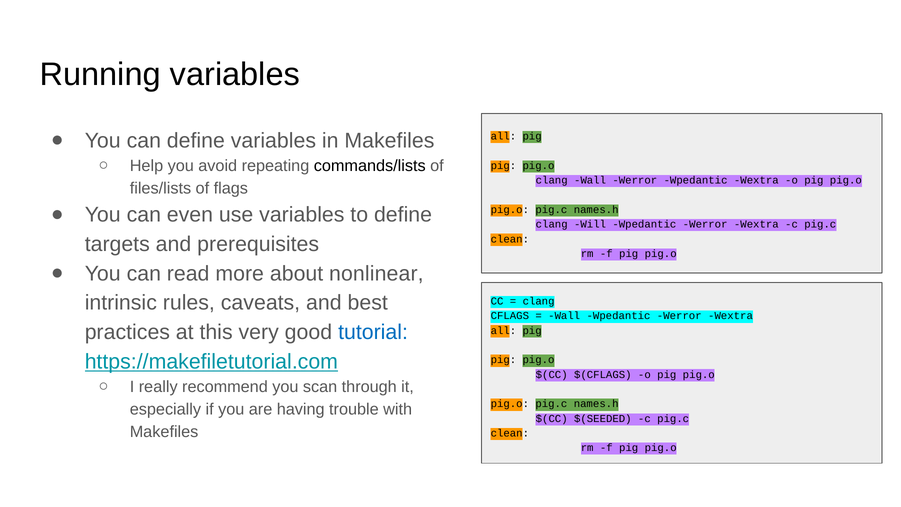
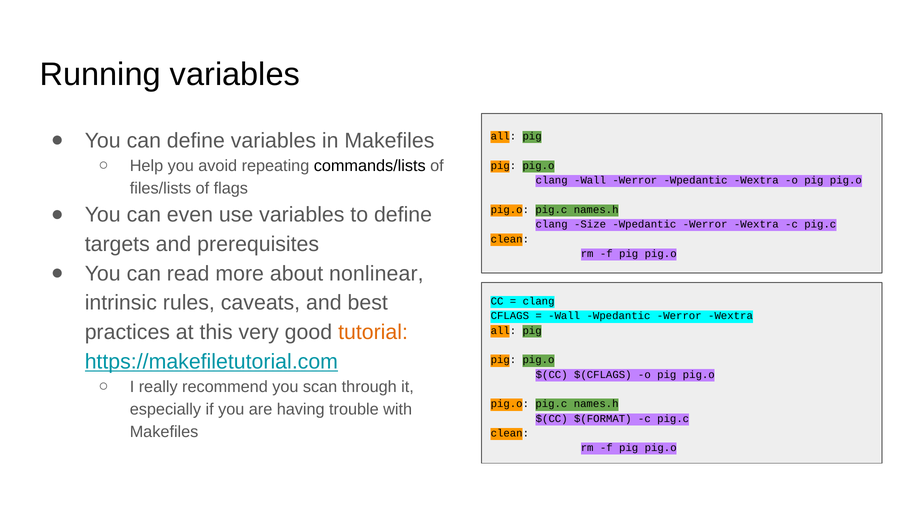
Will: Will -> Size
tutorial colour: blue -> orange
$(SEEDED: $(SEEDED -> $(FORMAT
